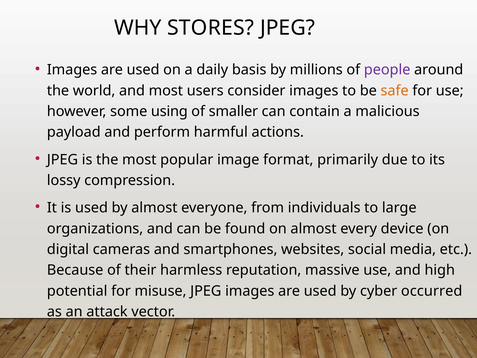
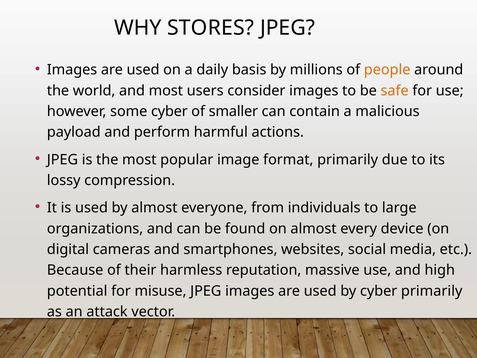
people colour: purple -> orange
some using: using -> cyber
cyber occurred: occurred -> primarily
